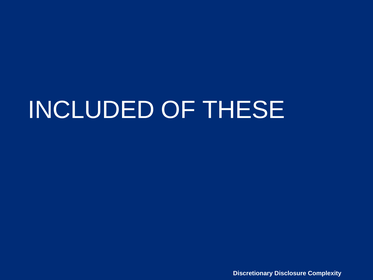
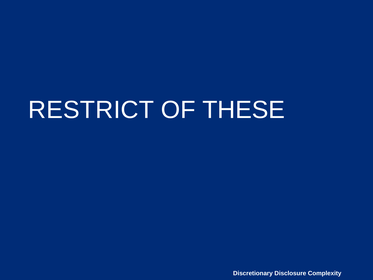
INCLUDED: INCLUDED -> RESTRICT
